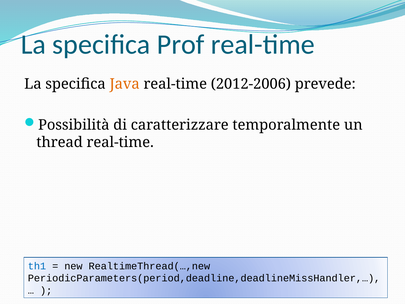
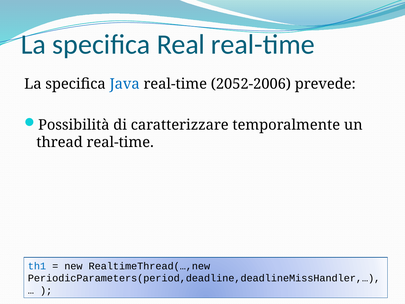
Prof: Prof -> Real
Java colour: orange -> blue
2012-2006: 2012-2006 -> 2052-2006
